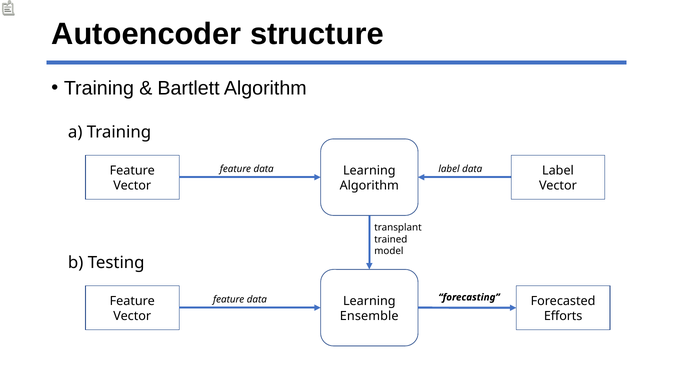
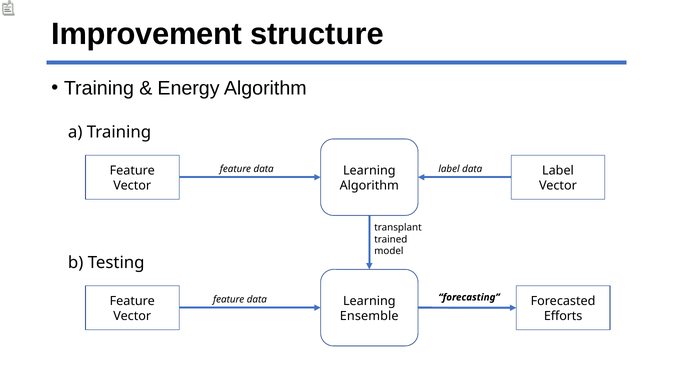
Autoencoder: Autoencoder -> Improvement
Bartlett: Bartlett -> Energy
